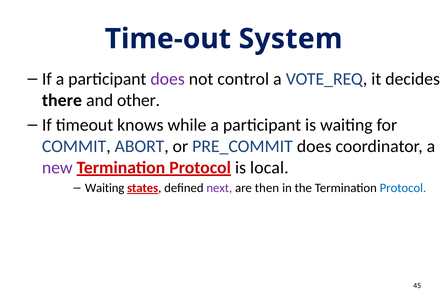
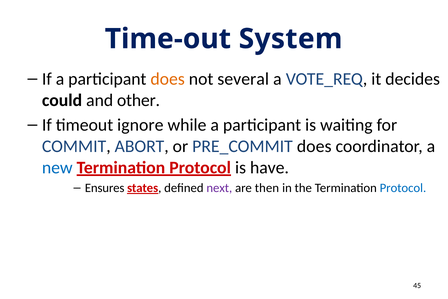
does at (168, 79) colour: purple -> orange
control: control -> several
there: there -> could
knows: knows -> ignore
new colour: purple -> blue
local: local -> have
Waiting at (105, 188): Waiting -> Ensures
